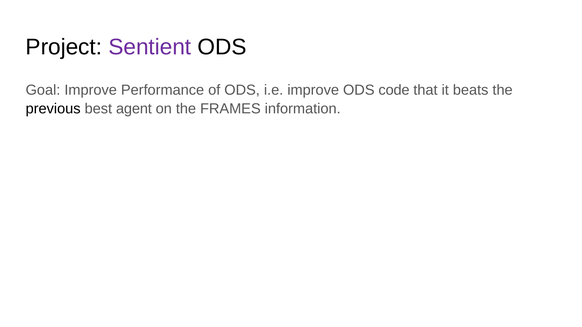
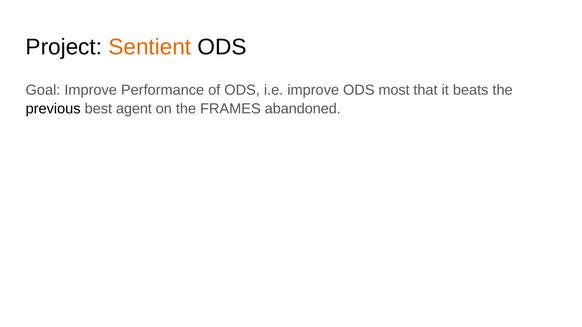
Sentient colour: purple -> orange
code: code -> most
information: information -> abandoned
